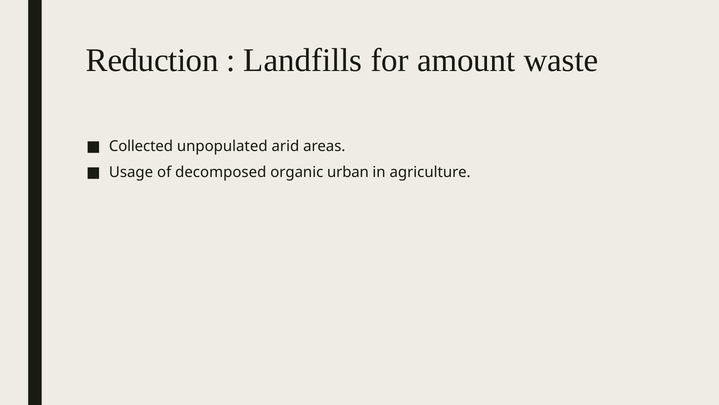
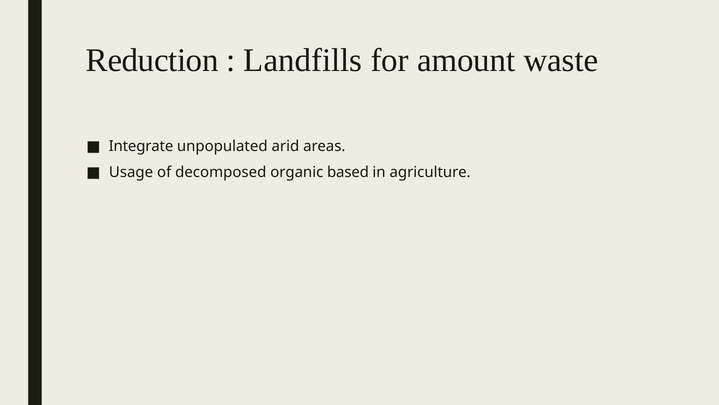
Collected: Collected -> Integrate
urban: urban -> based
